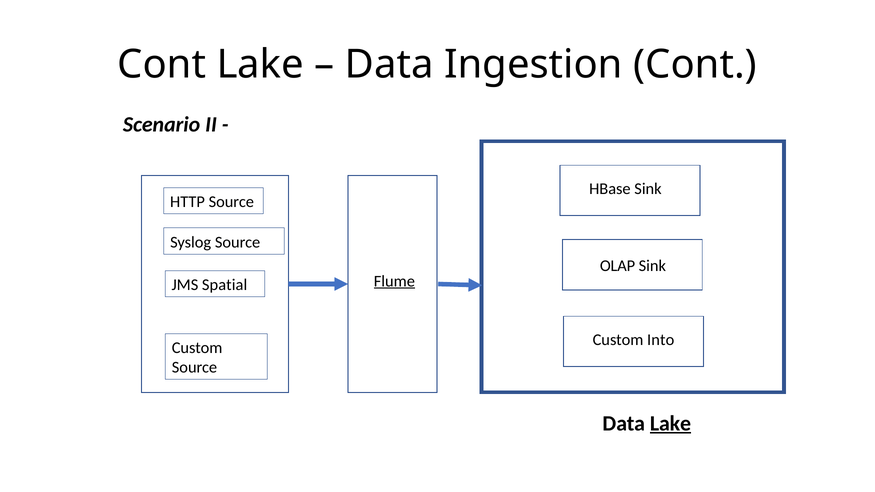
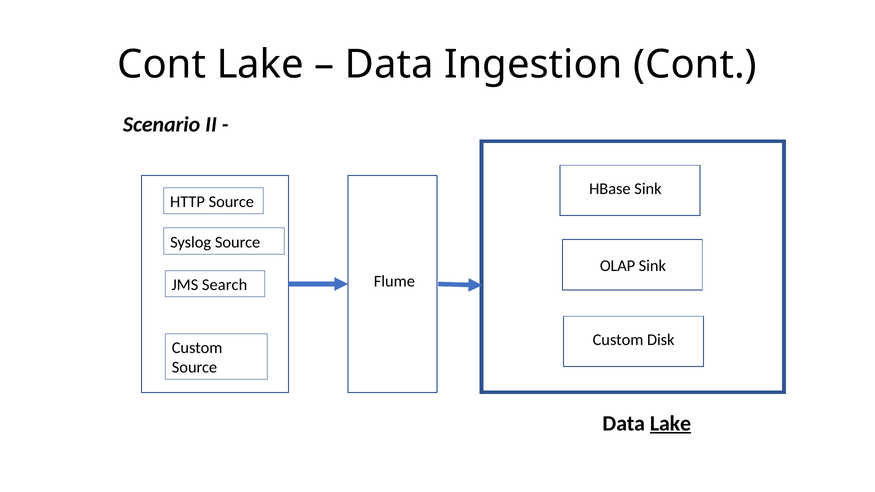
Flume underline: present -> none
Spatial: Spatial -> Search
Into: Into -> Disk
